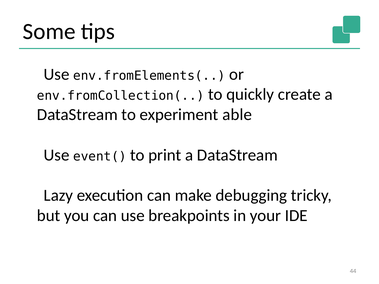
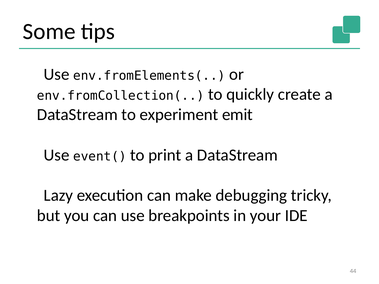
able: able -> emit
